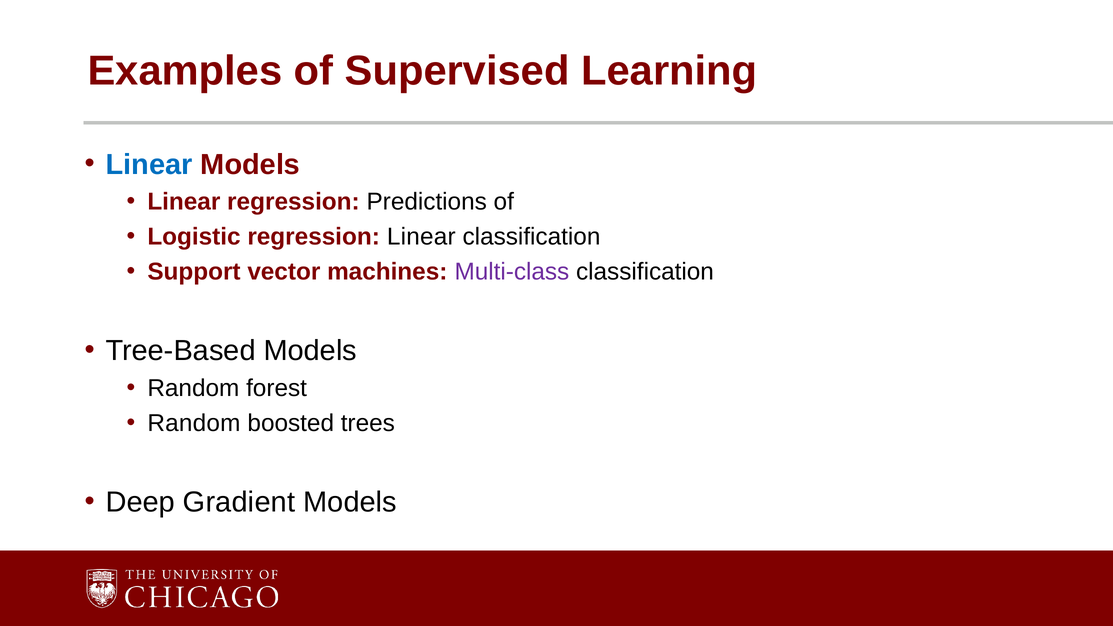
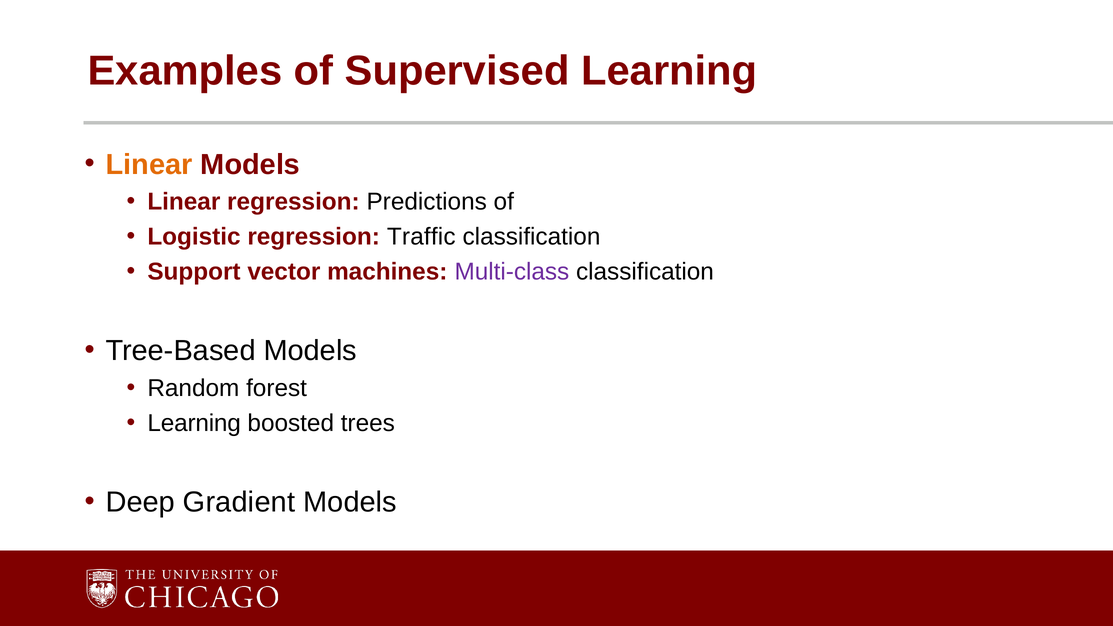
Linear at (149, 165) colour: blue -> orange
regression Linear: Linear -> Traffic
Random at (194, 423): Random -> Learning
